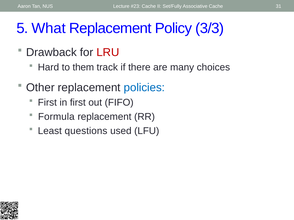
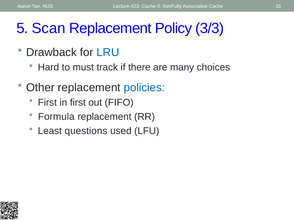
What: What -> Scan
LRU colour: red -> blue
them: them -> must
